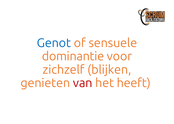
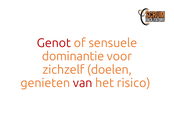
Genot colour: blue -> red
blijken: blijken -> doelen
heeft: heeft -> risico
